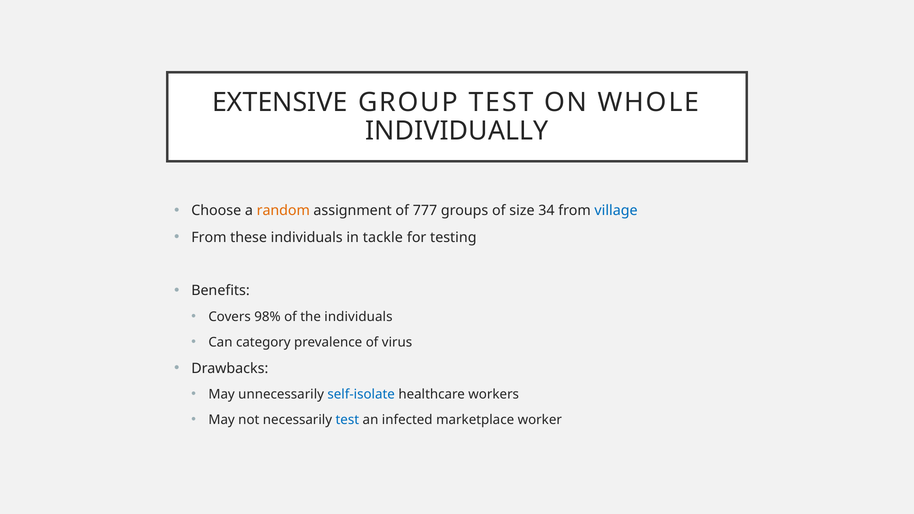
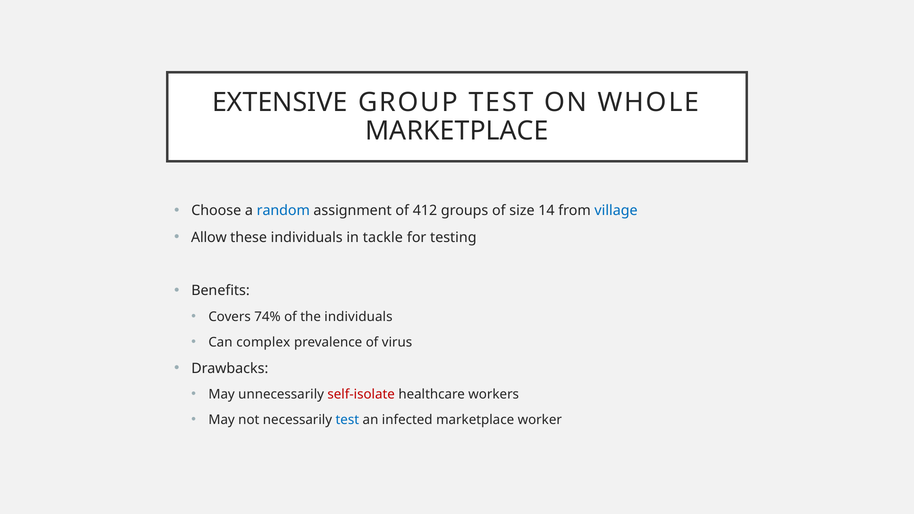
INDIVIDUALLY at (457, 131): INDIVIDUALLY -> MARKETPLACE
random colour: orange -> blue
777: 777 -> 412
34: 34 -> 14
From at (209, 237): From -> Allow
98%: 98% -> 74%
category: category -> complex
self-isolate colour: blue -> red
